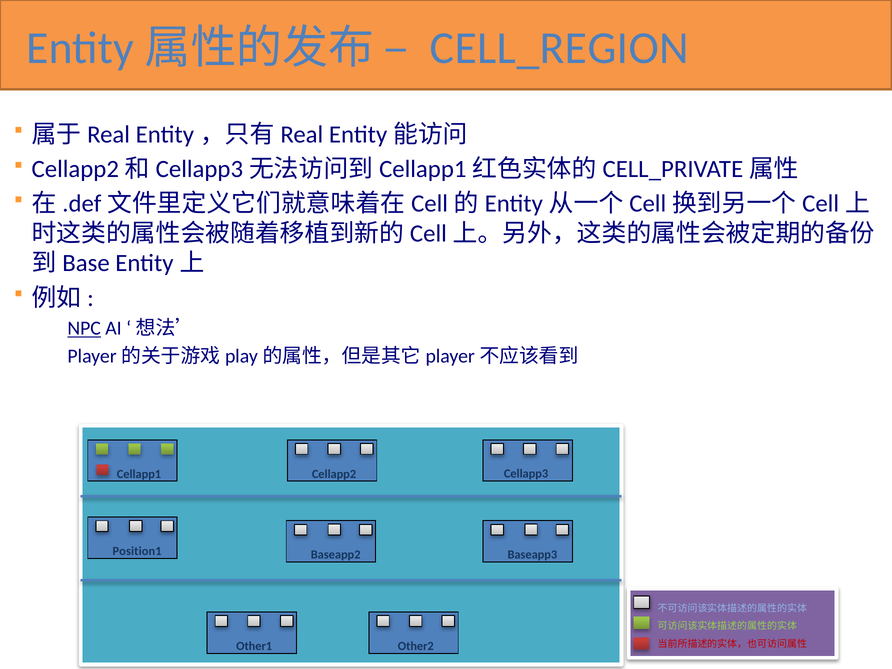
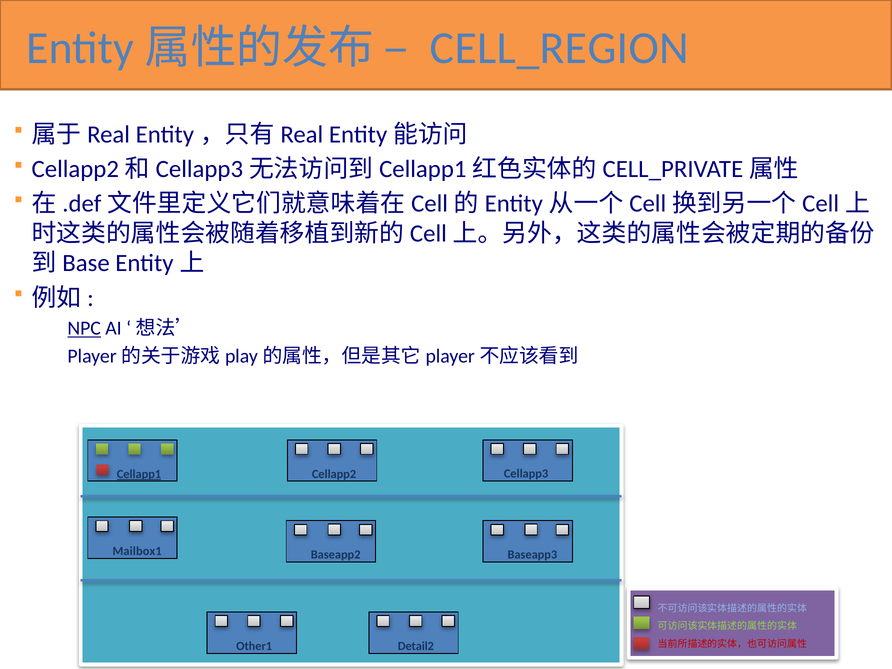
Cellapp1 underline: none -> present
Position1: Position1 -> Mailbox1
Other2: Other2 -> Detail2
